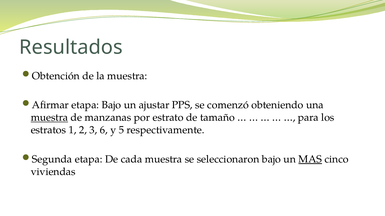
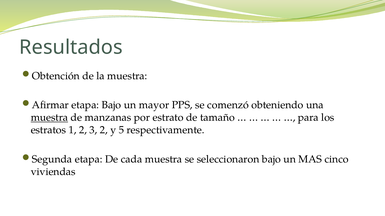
ajustar: ajustar -> mayor
3 6: 6 -> 2
MAS underline: present -> none
